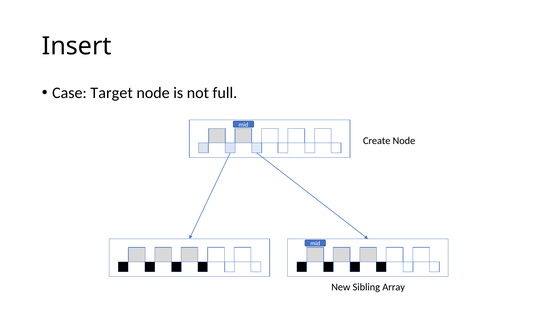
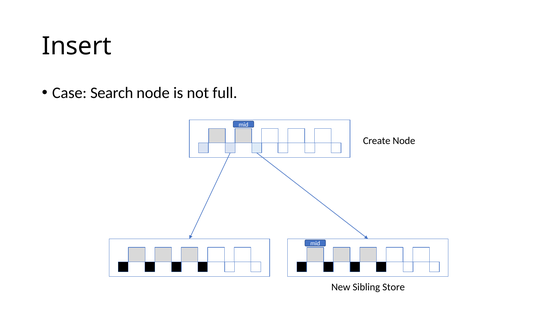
Target: Target -> Search
Array: Array -> Store
